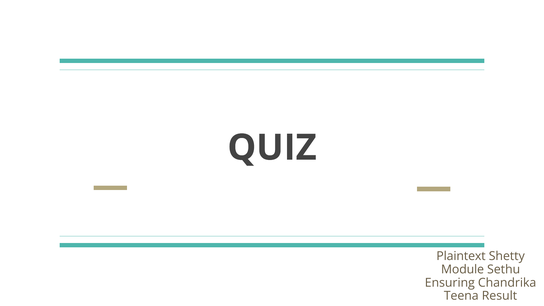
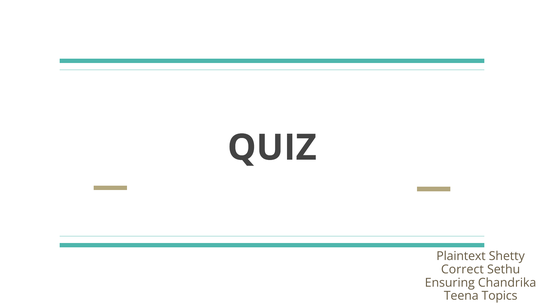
Module: Module -> Correct
Result: Result -> Topics
